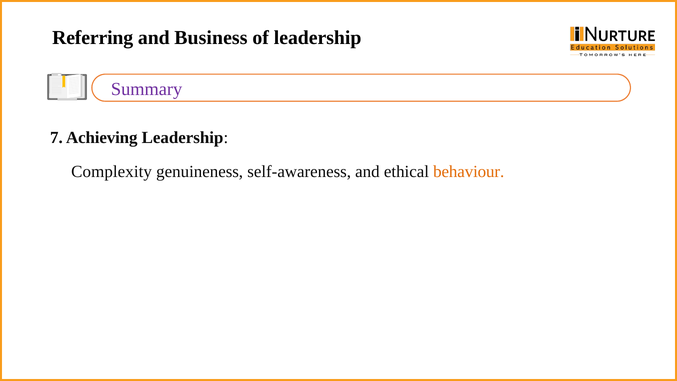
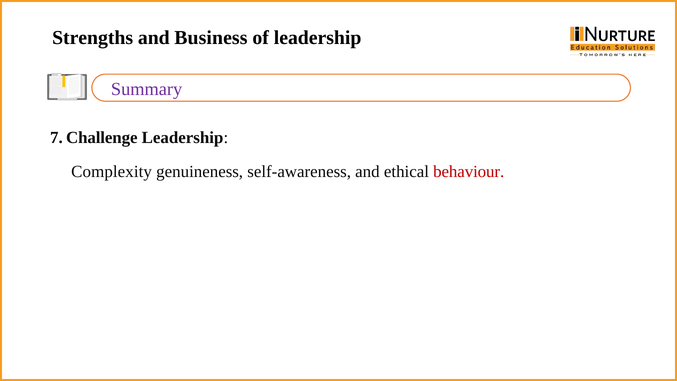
Referring: Referring -> Strengths
Achieving: Achieving -> Challenge
behaviour colour: orange -> red
